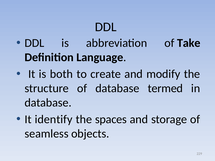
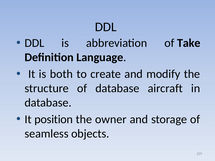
termed: termed -> aircraft
identify: identify -> position
spaces: spaces -> owner
